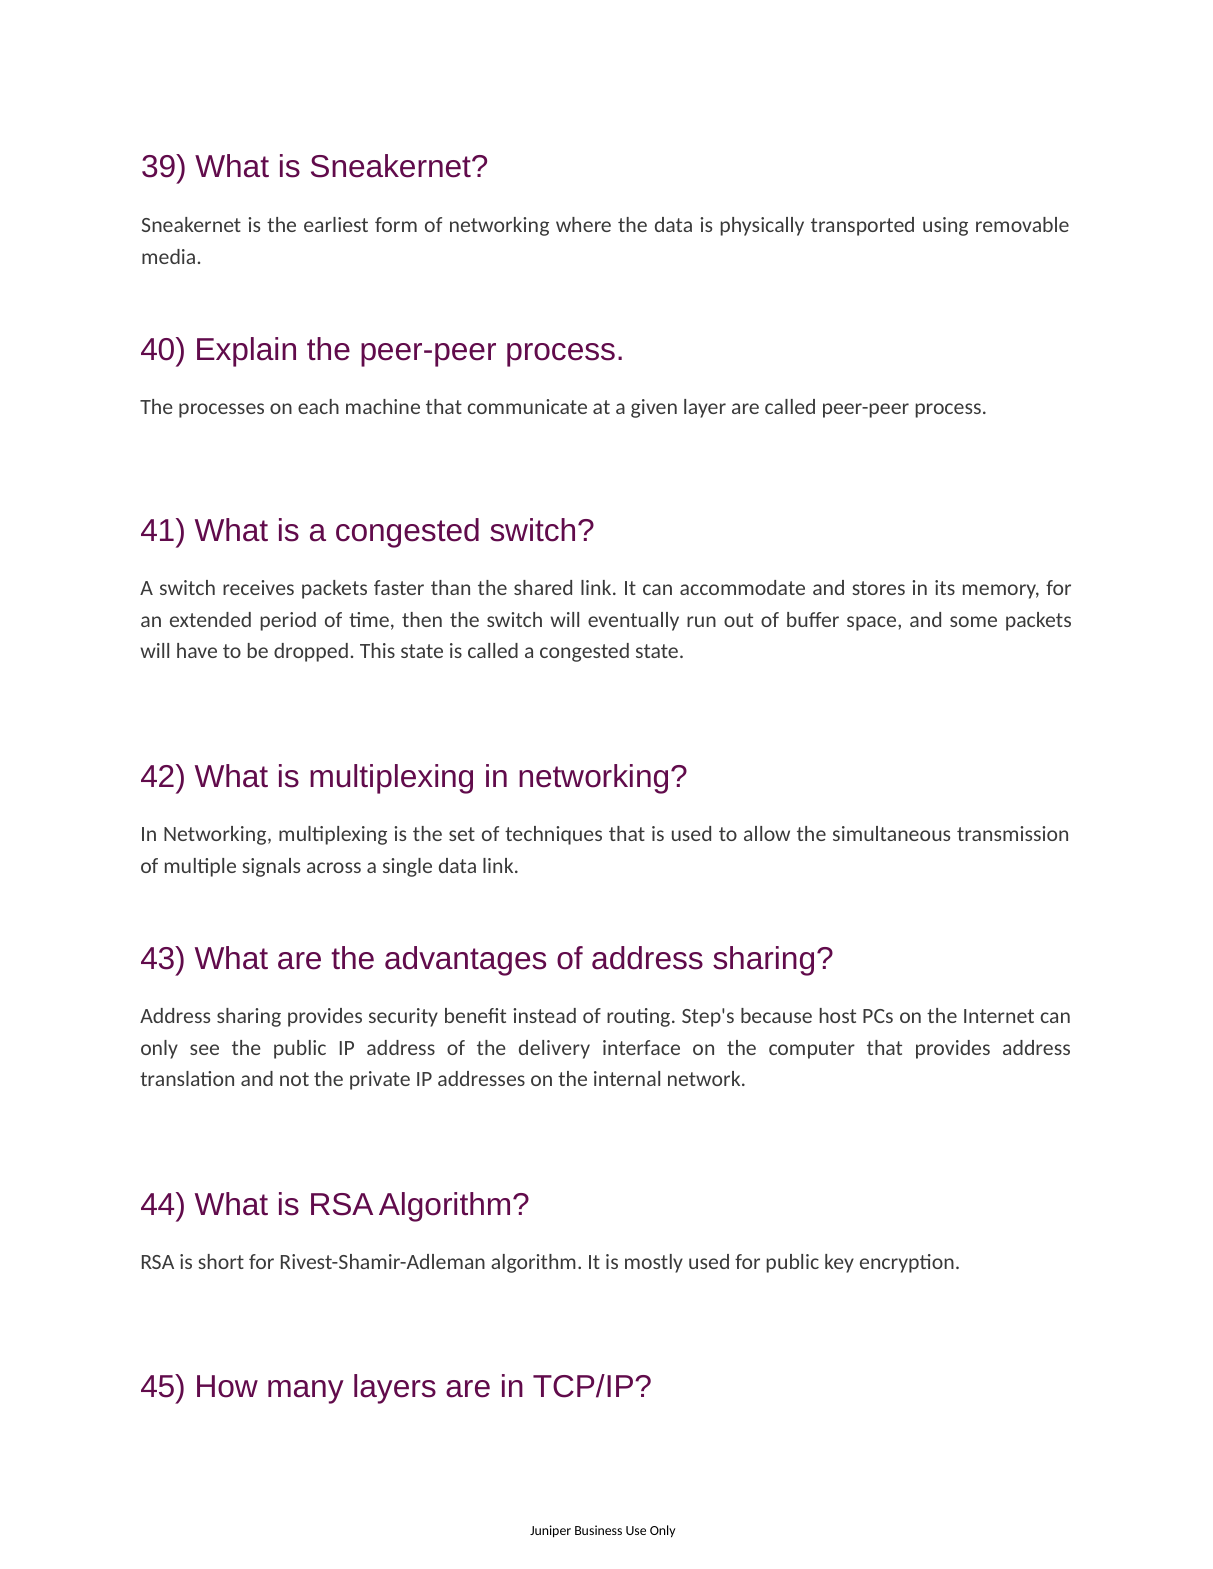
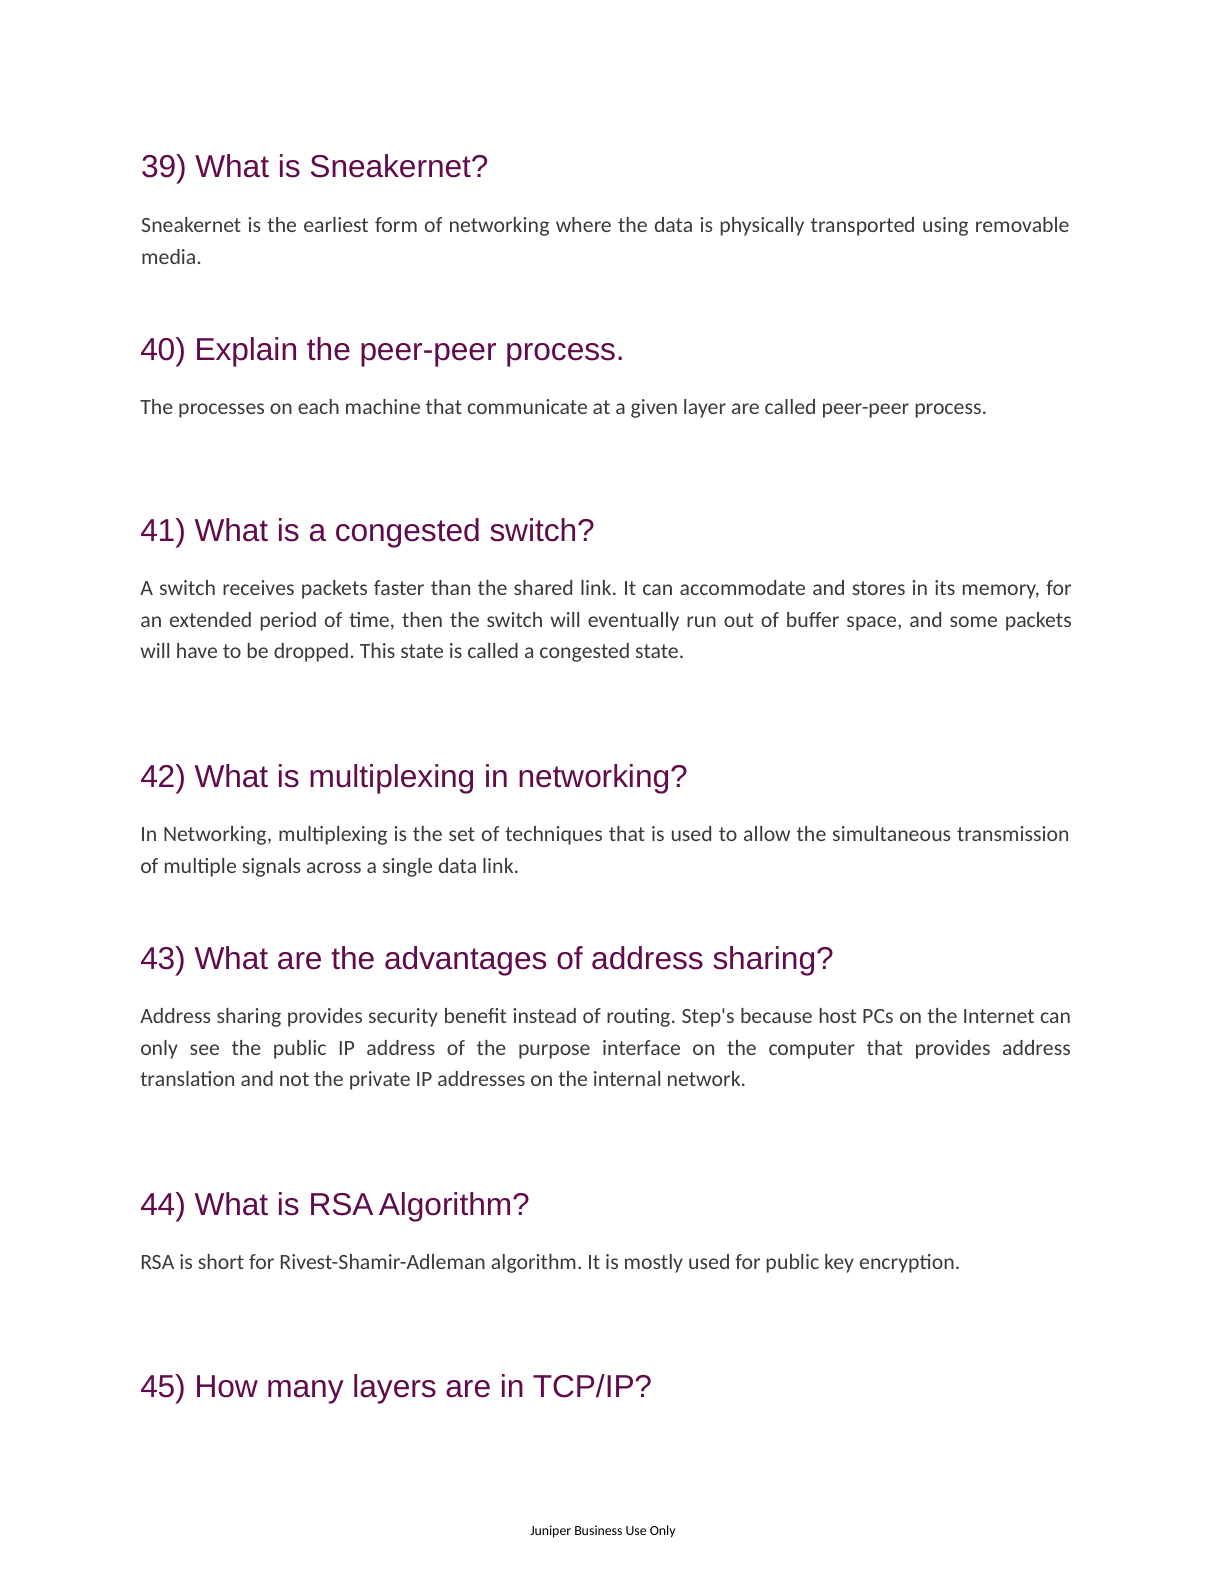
delivery: delivery -> purpose
